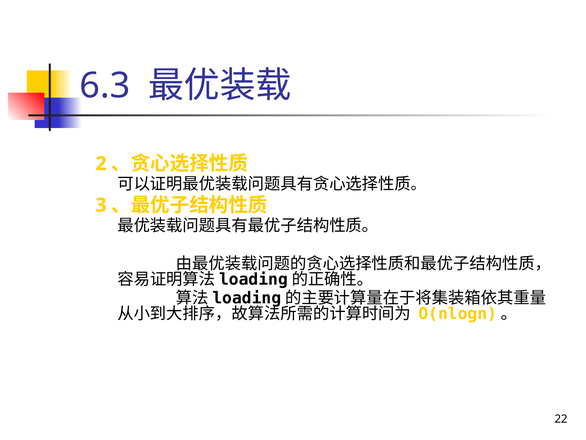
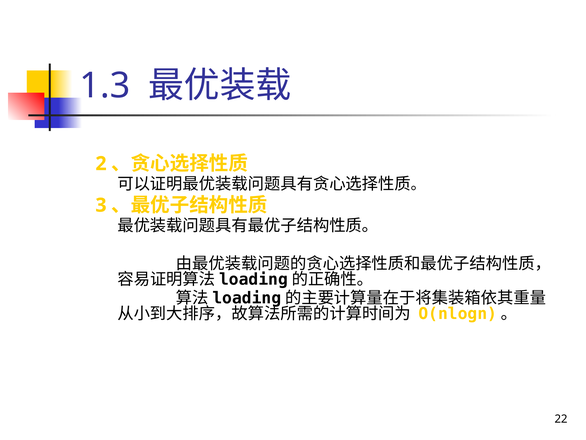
6.3: 6.3 -> 1.3
